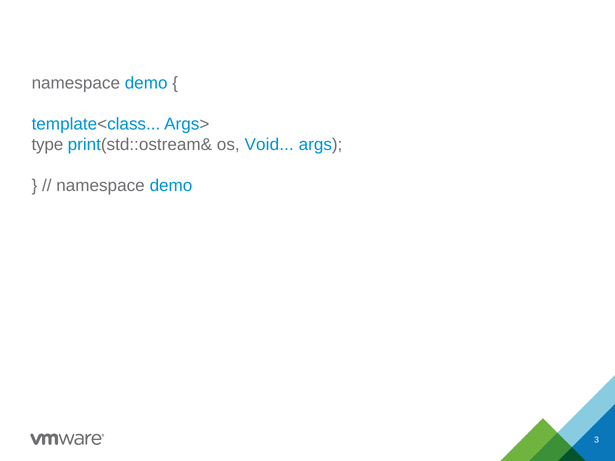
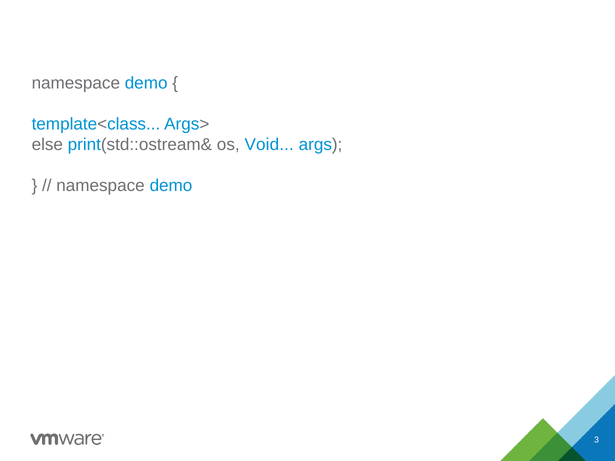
type: type -> else
